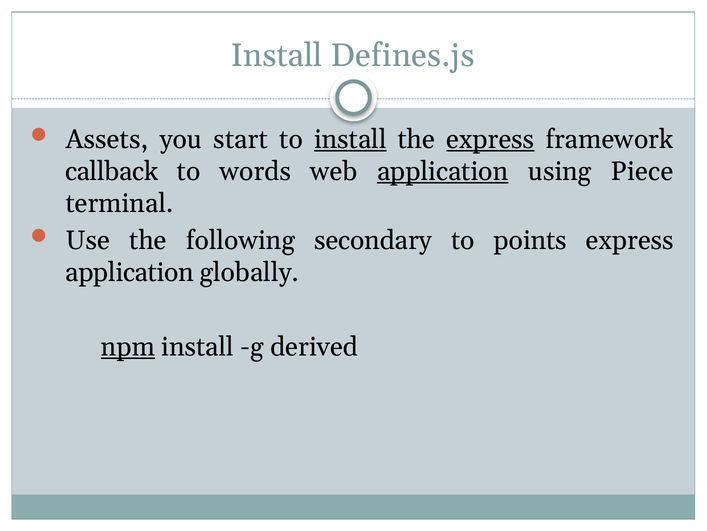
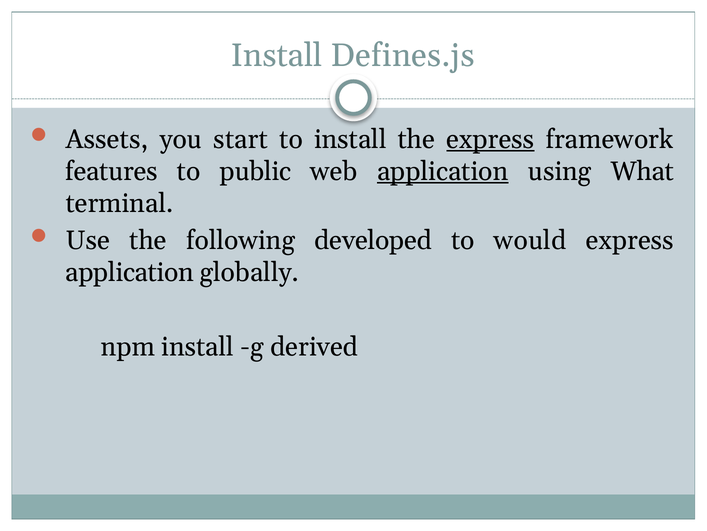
install at (350, 139) underline: present -> none
callback: callback -> features
words: words -> public
Piece: Piece -> What
secondary: secondary -> developed
points: points -> would
npm underline: present -> none
